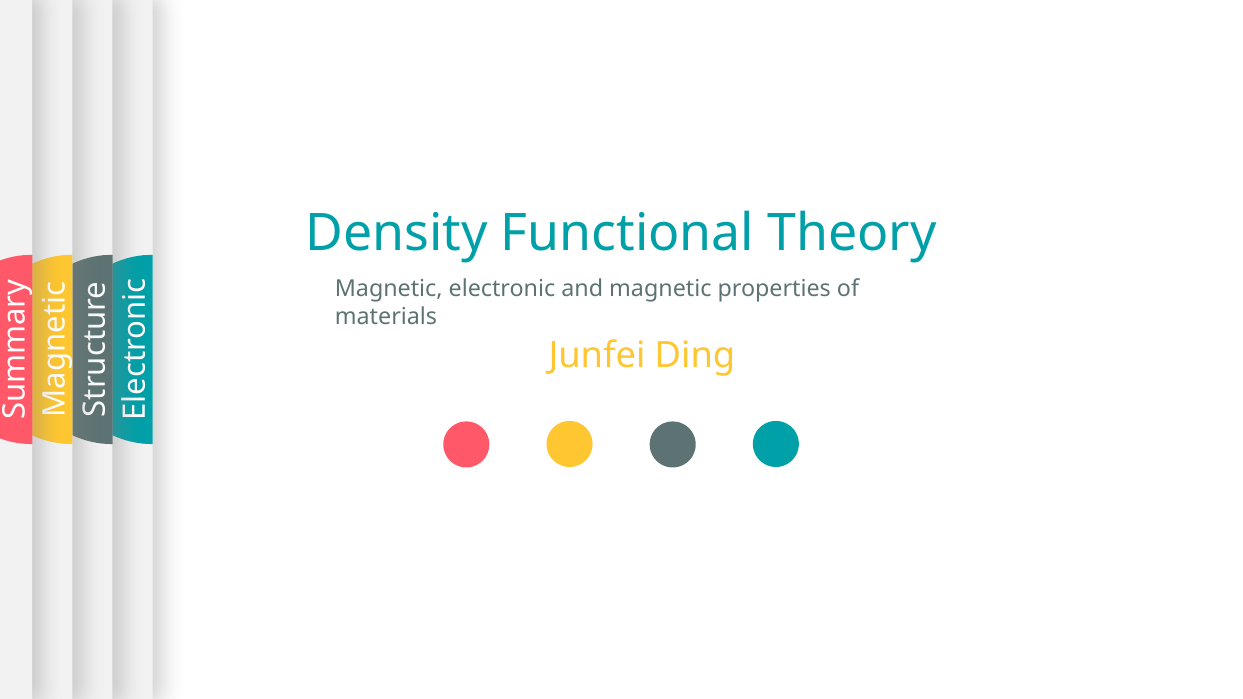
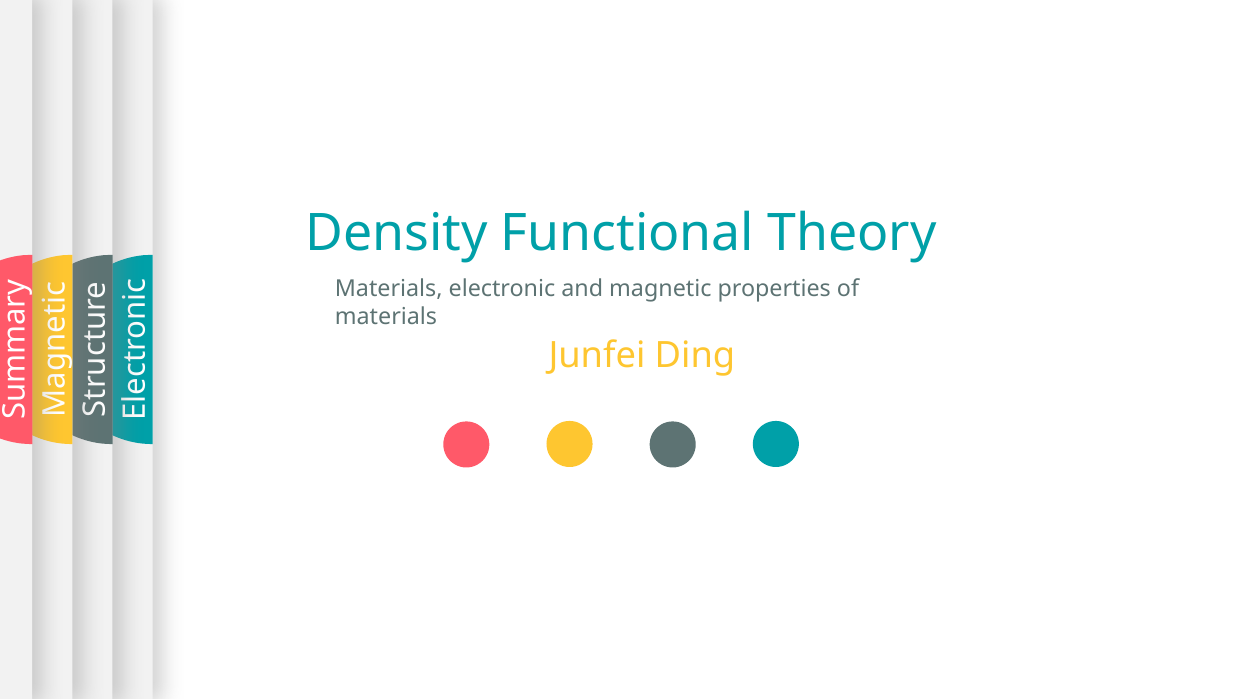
Magnetic at (389, 289): Magnetic -> Materials
